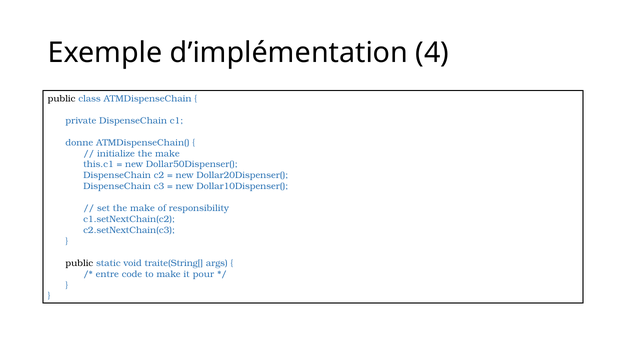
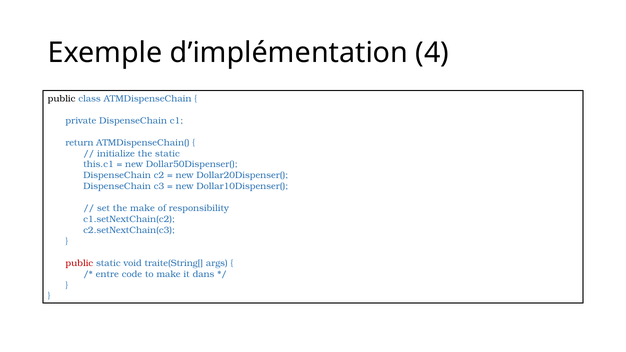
donne: donne -> return
initialize the make: make -> static
public at (79, 263) colour: black -> red
pour: pour -> dans
